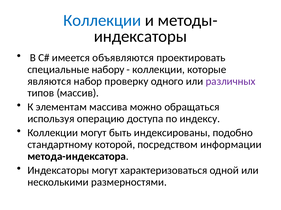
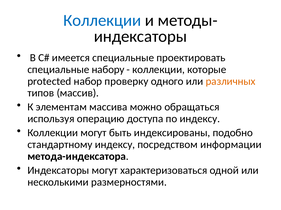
имеется объявляются: объявляются -> специальные
являются: являются -> protected
различных colour: purple -> orange
стандартному которой: которой -> индексу
